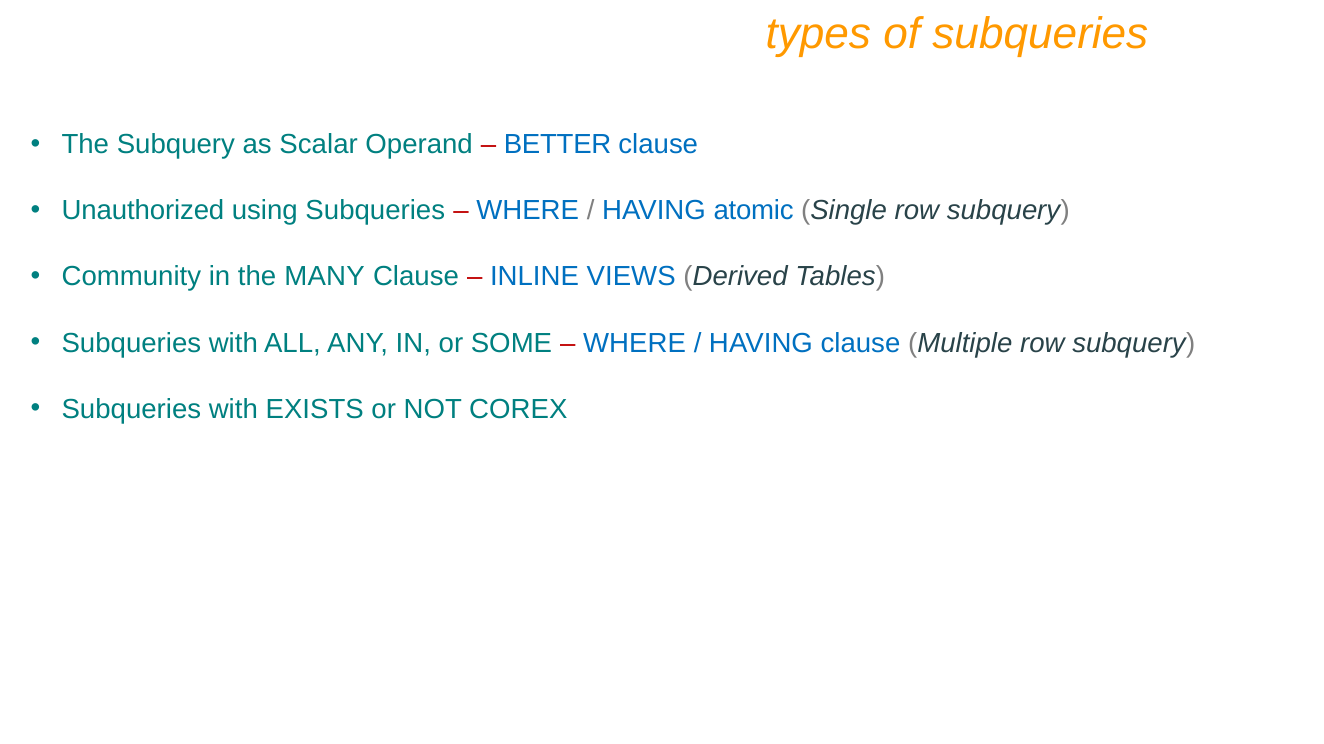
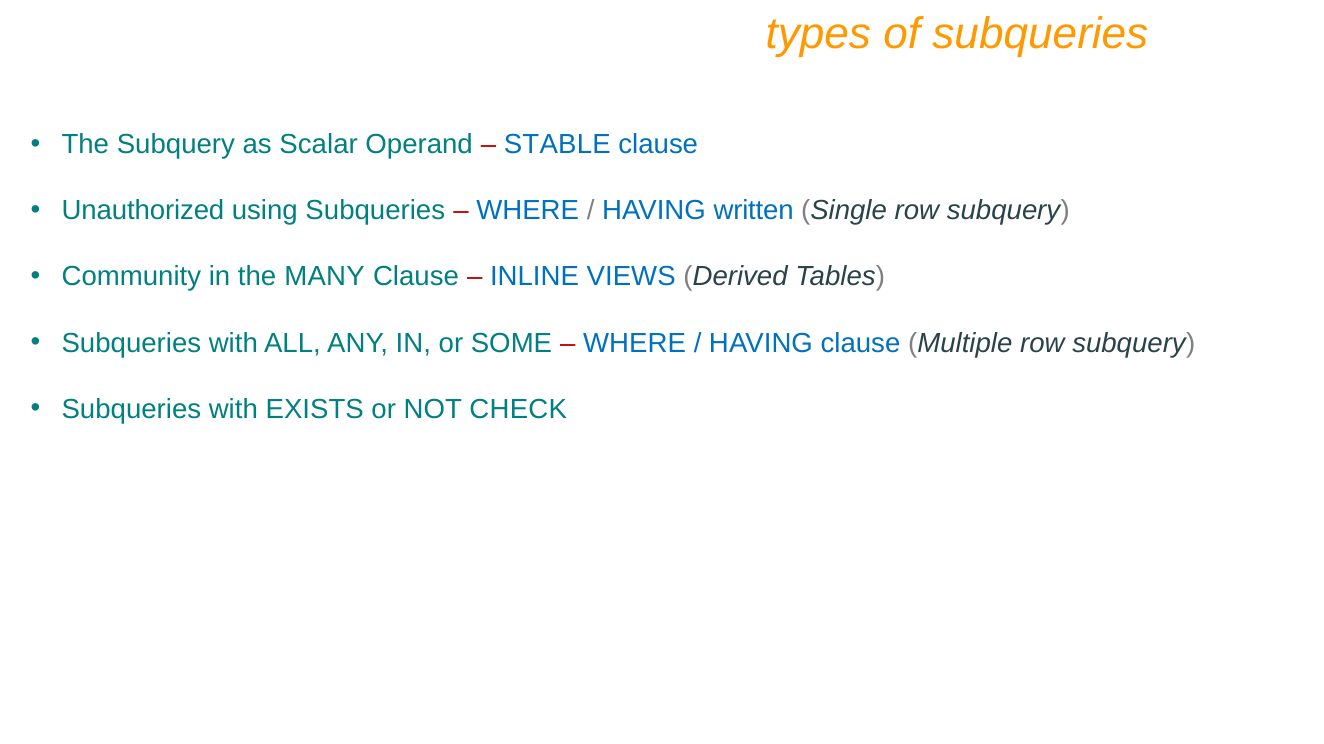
BETTER: BETTER -> STABLE
atomic: atomic -> written
COREX: COREX -> CHECK
